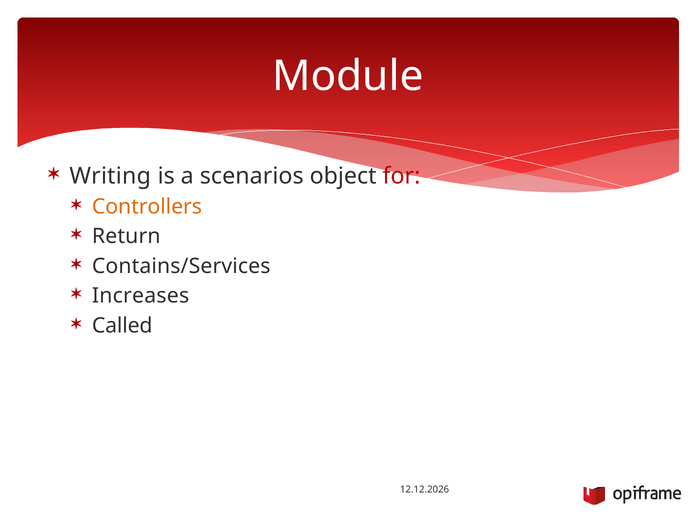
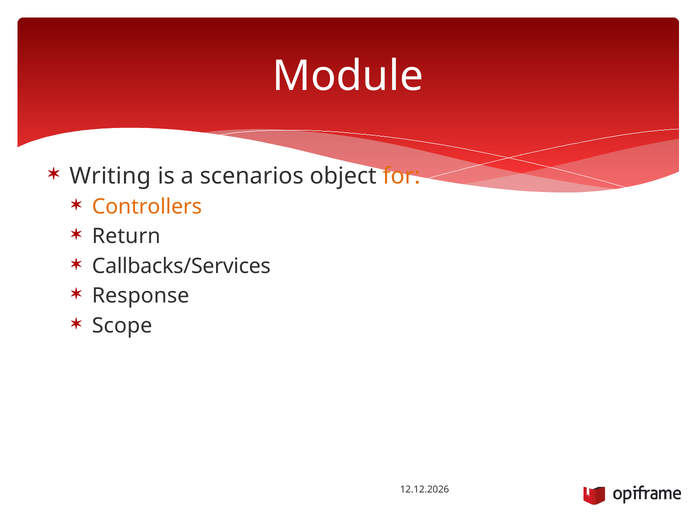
for colour: red -> orange
Contains/Services: Contains/Services -> Callbacks/Services
Increases: Increases -> Response
Called: Called -> Scope
